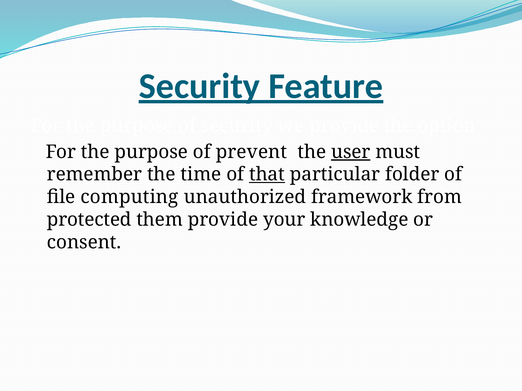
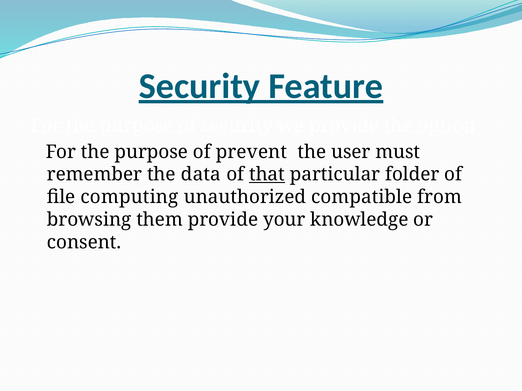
user underline: present -> none
time: time -> data
framework: framework -> compatible
protected: protected -> browsing
